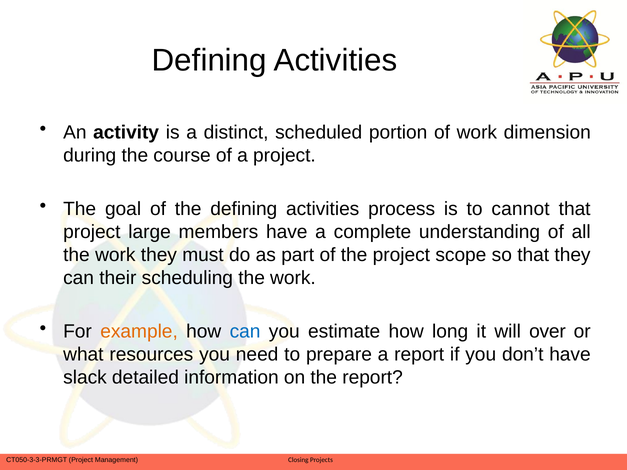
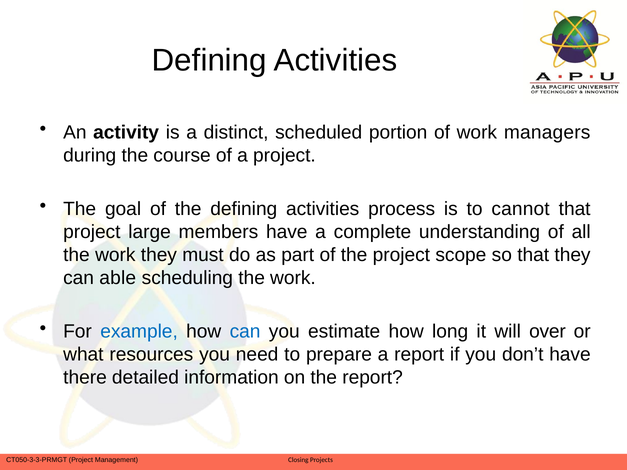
dimension: dimension -> managers
their: their -> able
example colour: orange -> blue
slack: slack -> there
